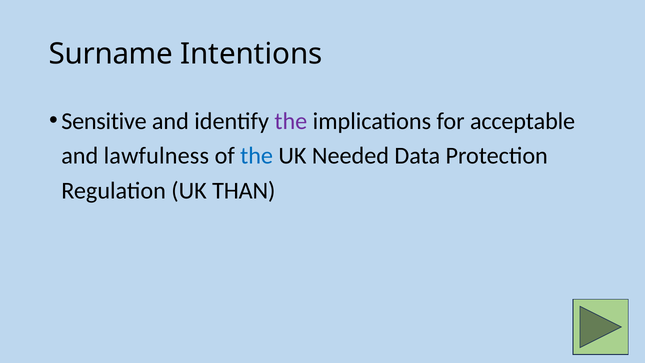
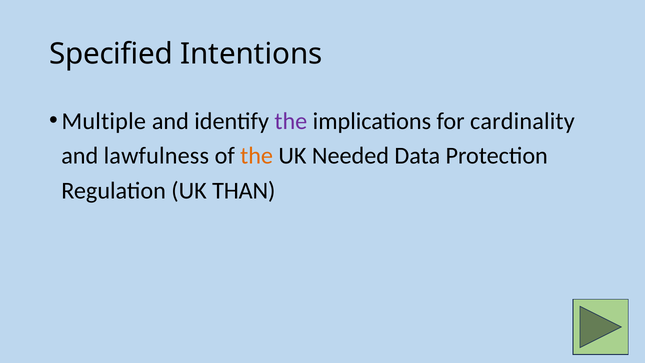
Surname: Surname -> Specified
Sensitive: Sensitive -> Multiple
acceptable: acceptable -> cardinality
the at (257, 156) colour: blue -> orange
